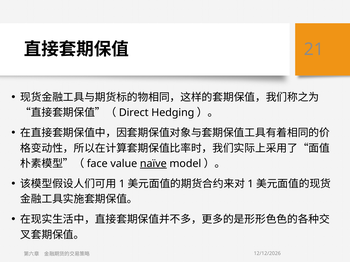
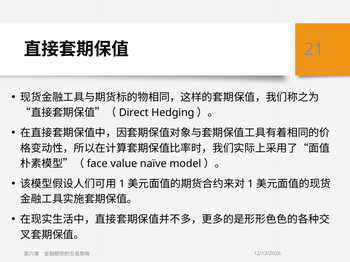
naïve underline: present -> none
